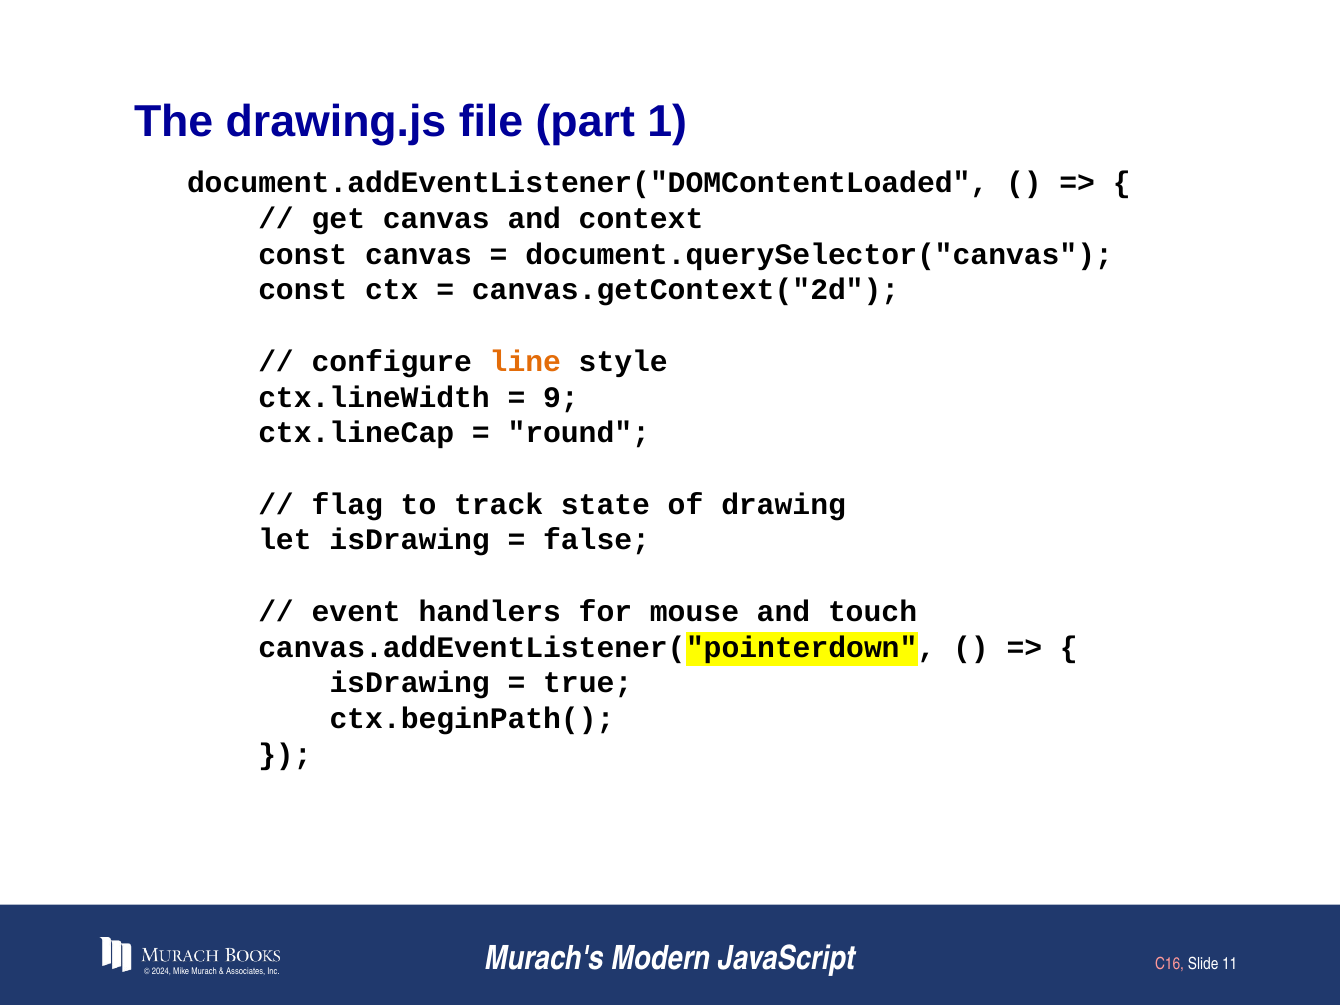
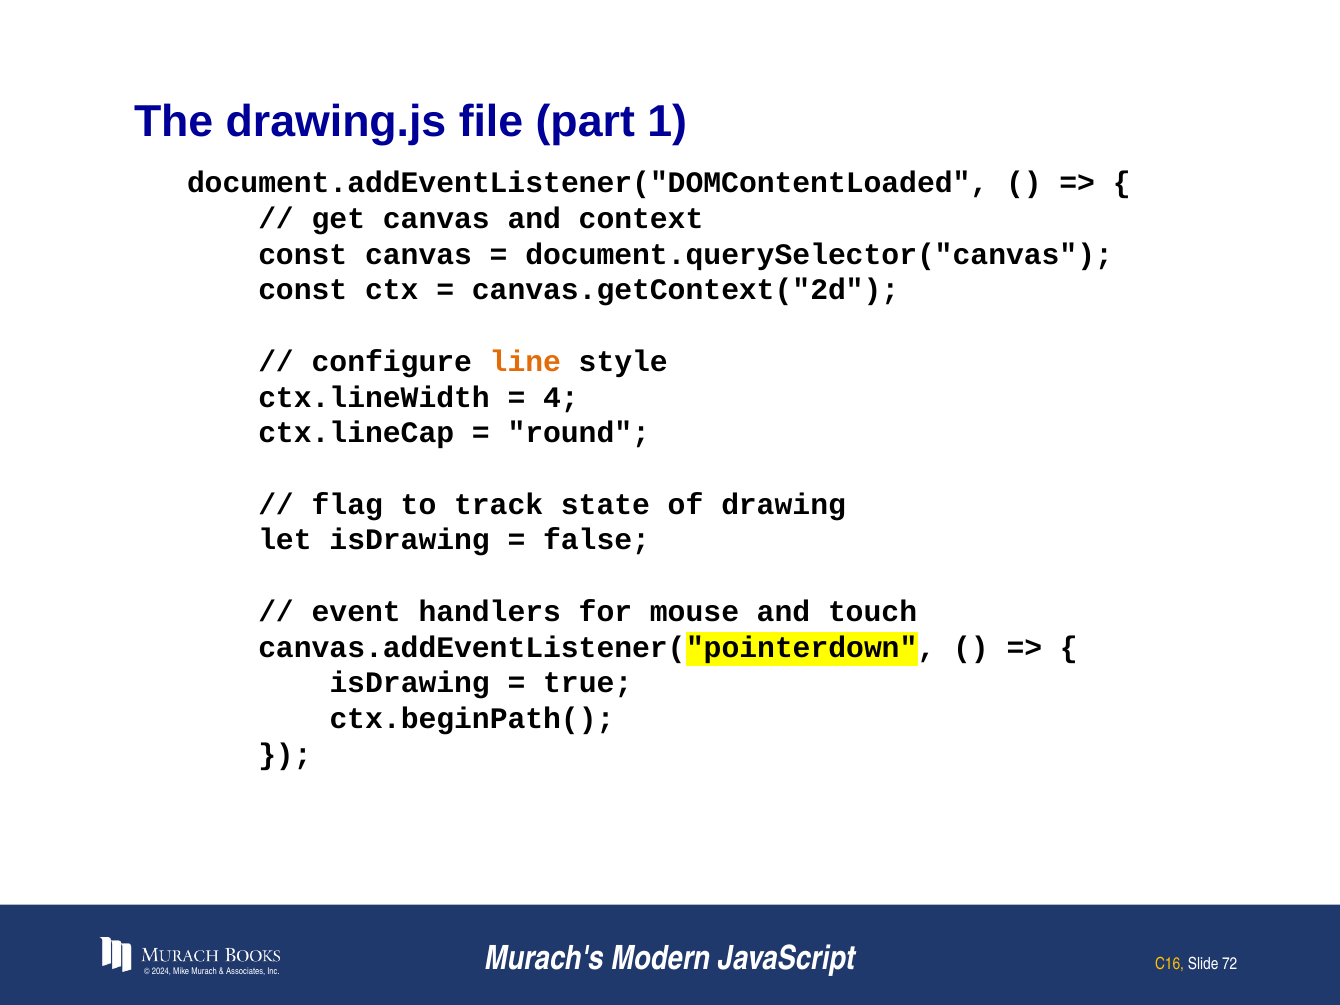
9: 9 -> 4
C16 colour: pink -> yellow
11: 11 -> 72
